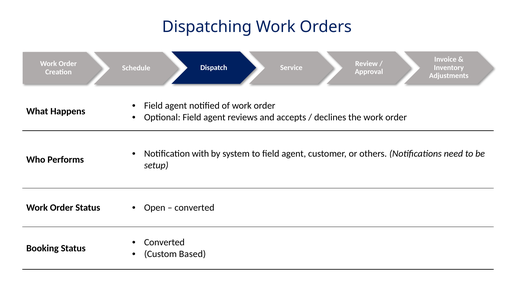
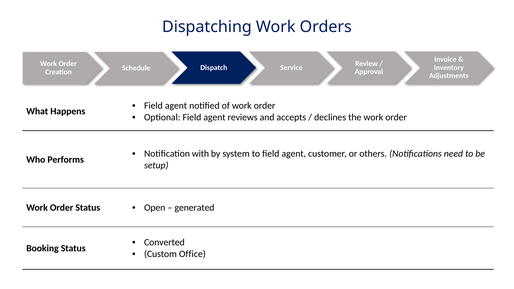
converted at (194, 208): converted -> generated
Based: Based -> Office
